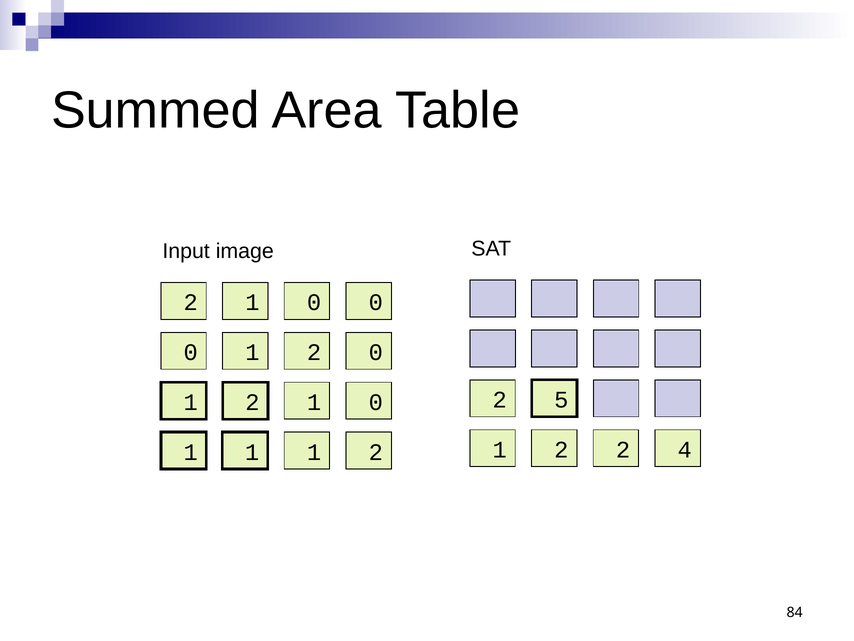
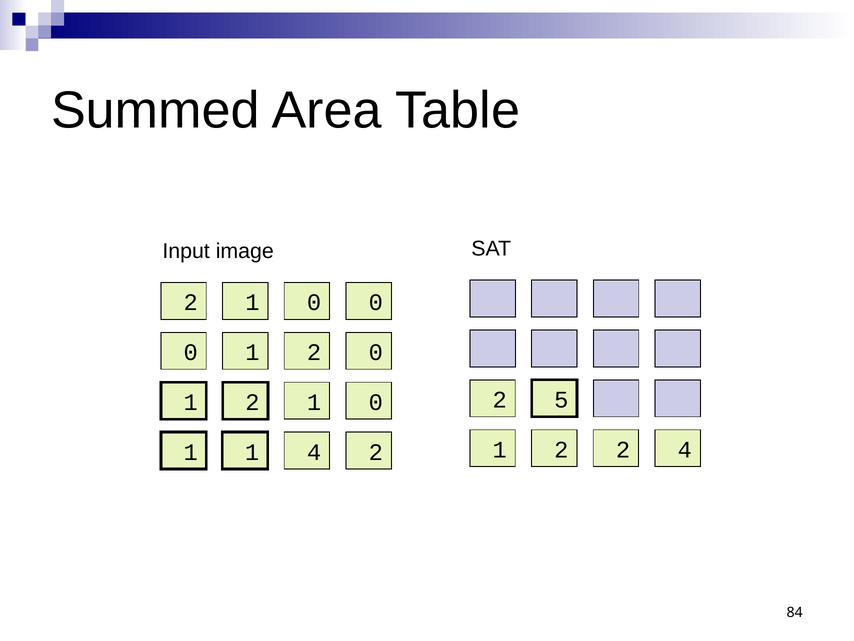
1 1 1: 1 -> 4
